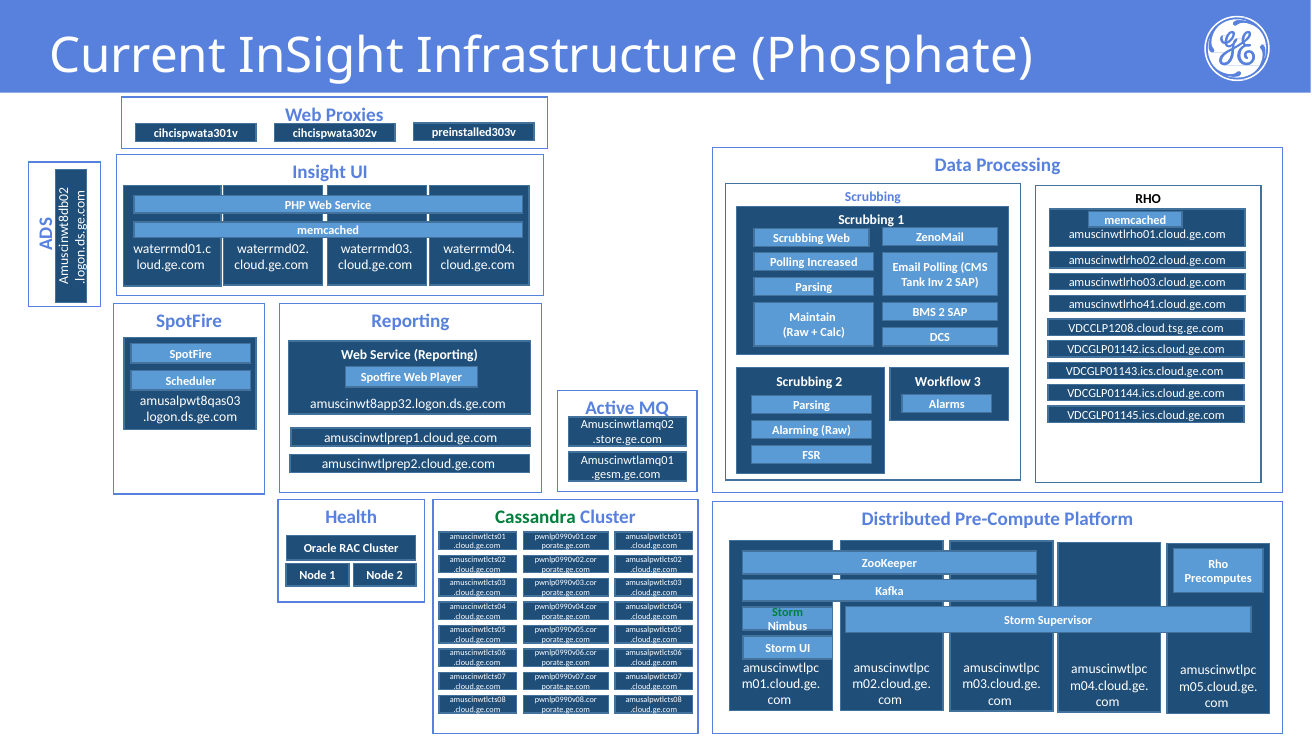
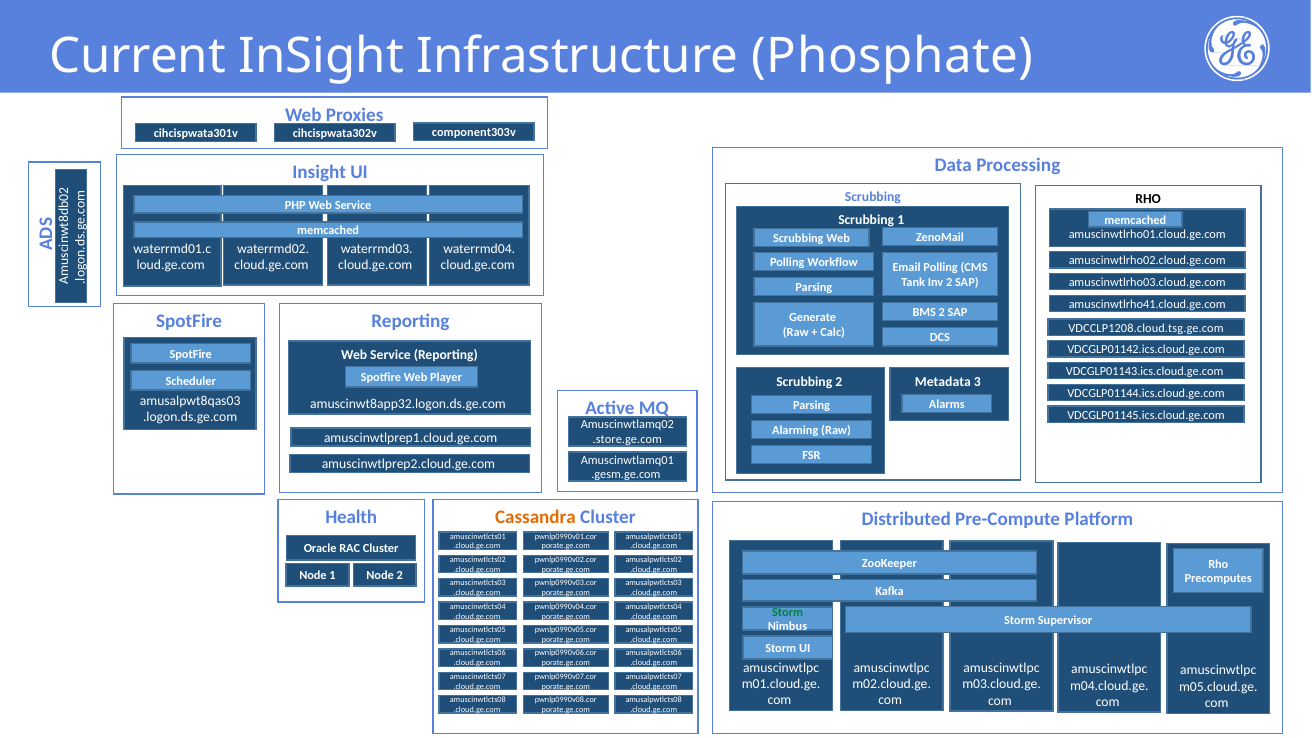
preinstalled303v: preinstalled303v -> component303v
Increased: Increased -> Workflow
Maintain: Maintain -> Generate
Workflow: Workflow -> Metadata
Cassandra colour: green -> orange
